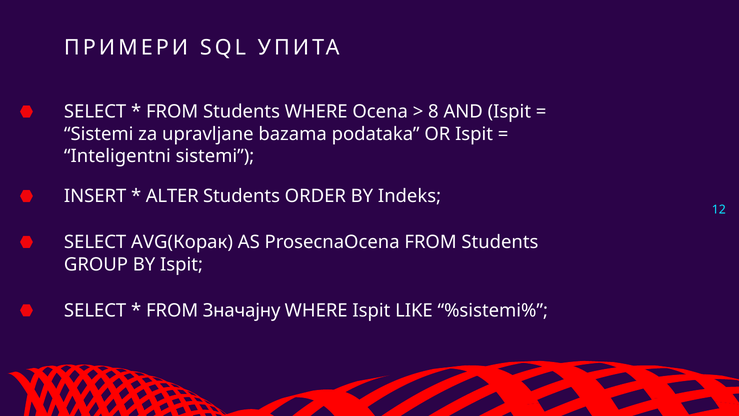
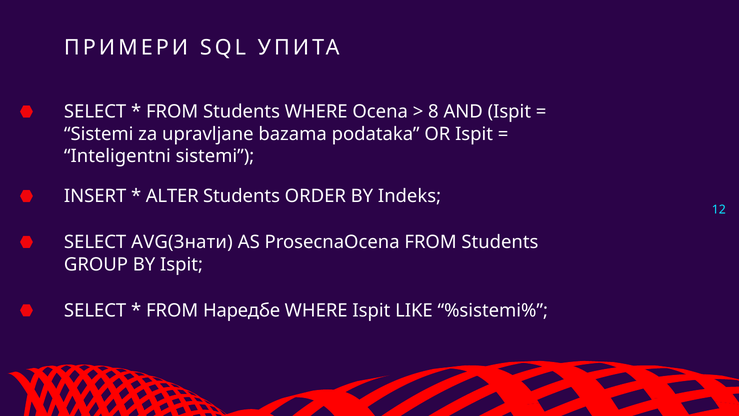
AVG(Корак: AVG(Корак -> AVG(Знати
Значајну: Значајну -> Наредбе
